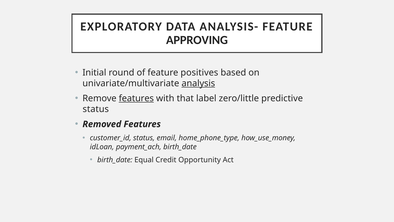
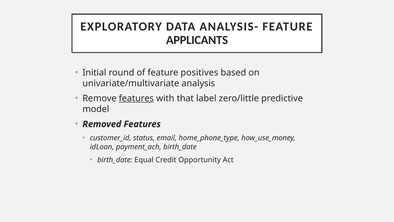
APPROVING: APPROVING -> APPLICANTS
analysis underline: present -> none
status at (96, 109): status -> model
